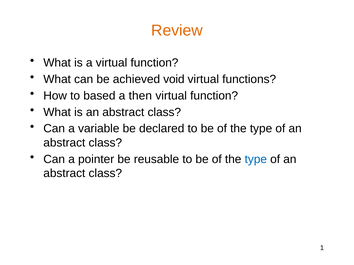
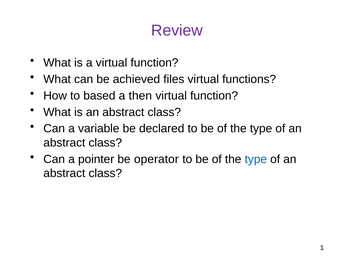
Review colour: orange -> purple
void: void -> files
reusable: reusable -> operator
